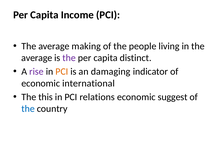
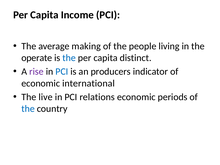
average at (37, 58): average -> operate
the at (69, 58) colour: purple -> blue
PCI at (62, 72) colour: orange -> blue
damaging: damaging -> producers
this: this -> live
suggest: suggest -> periods
